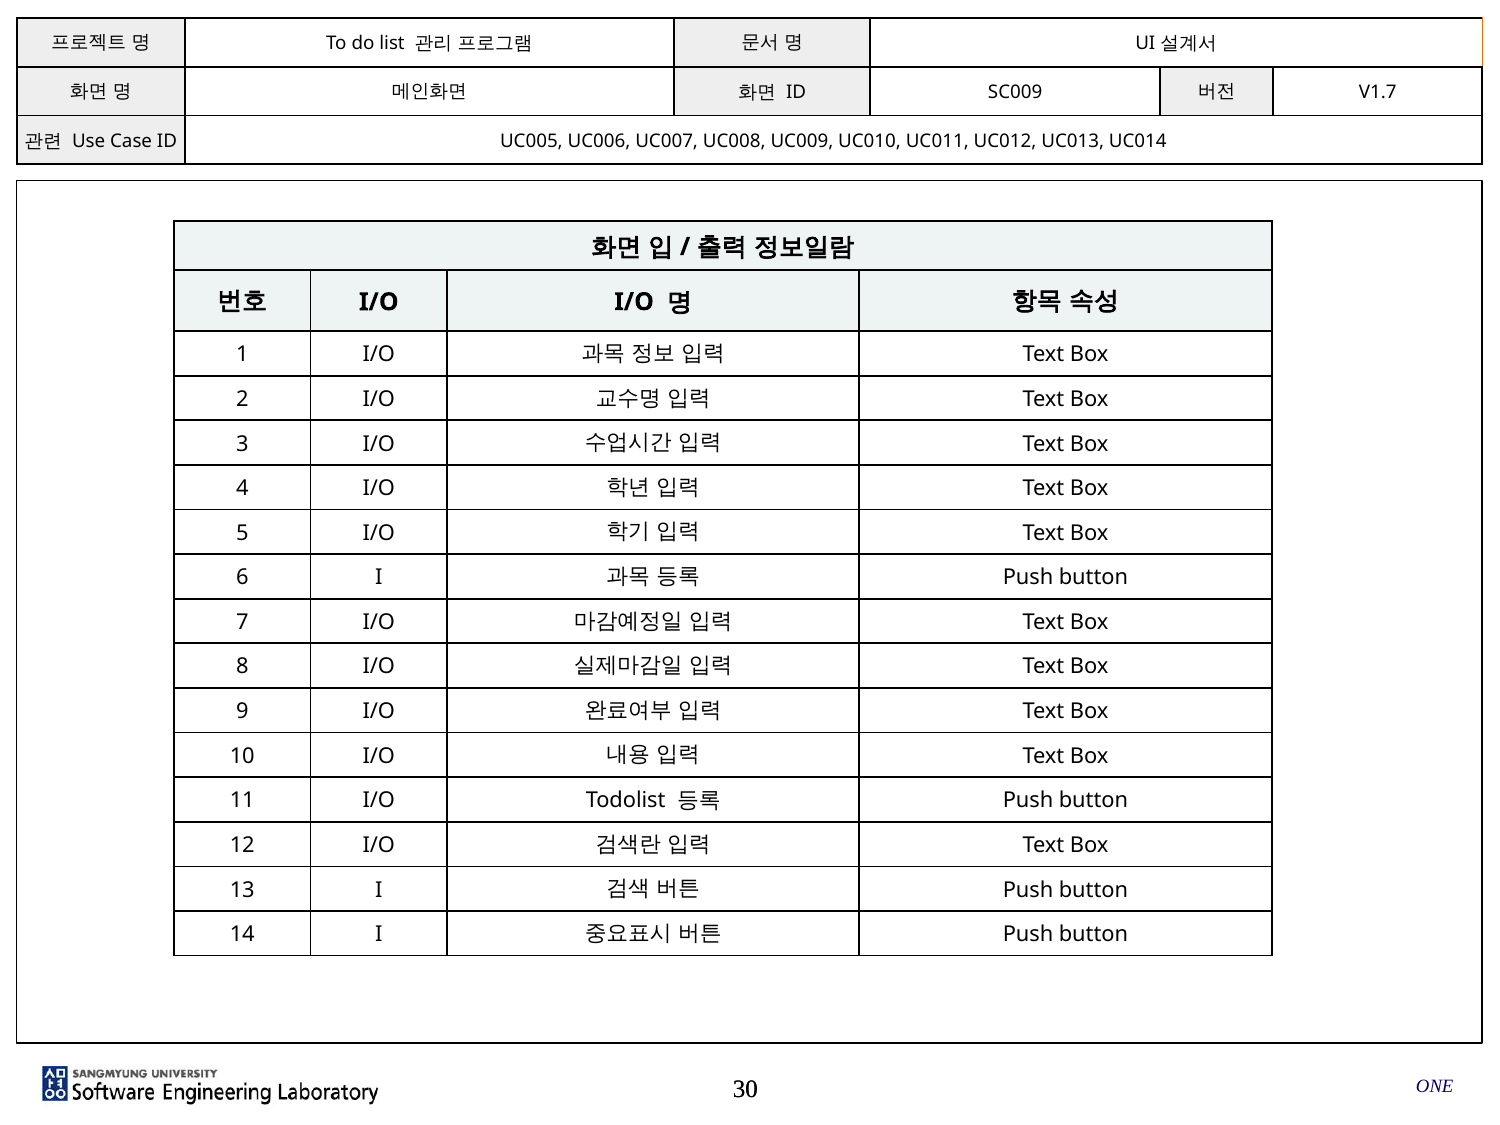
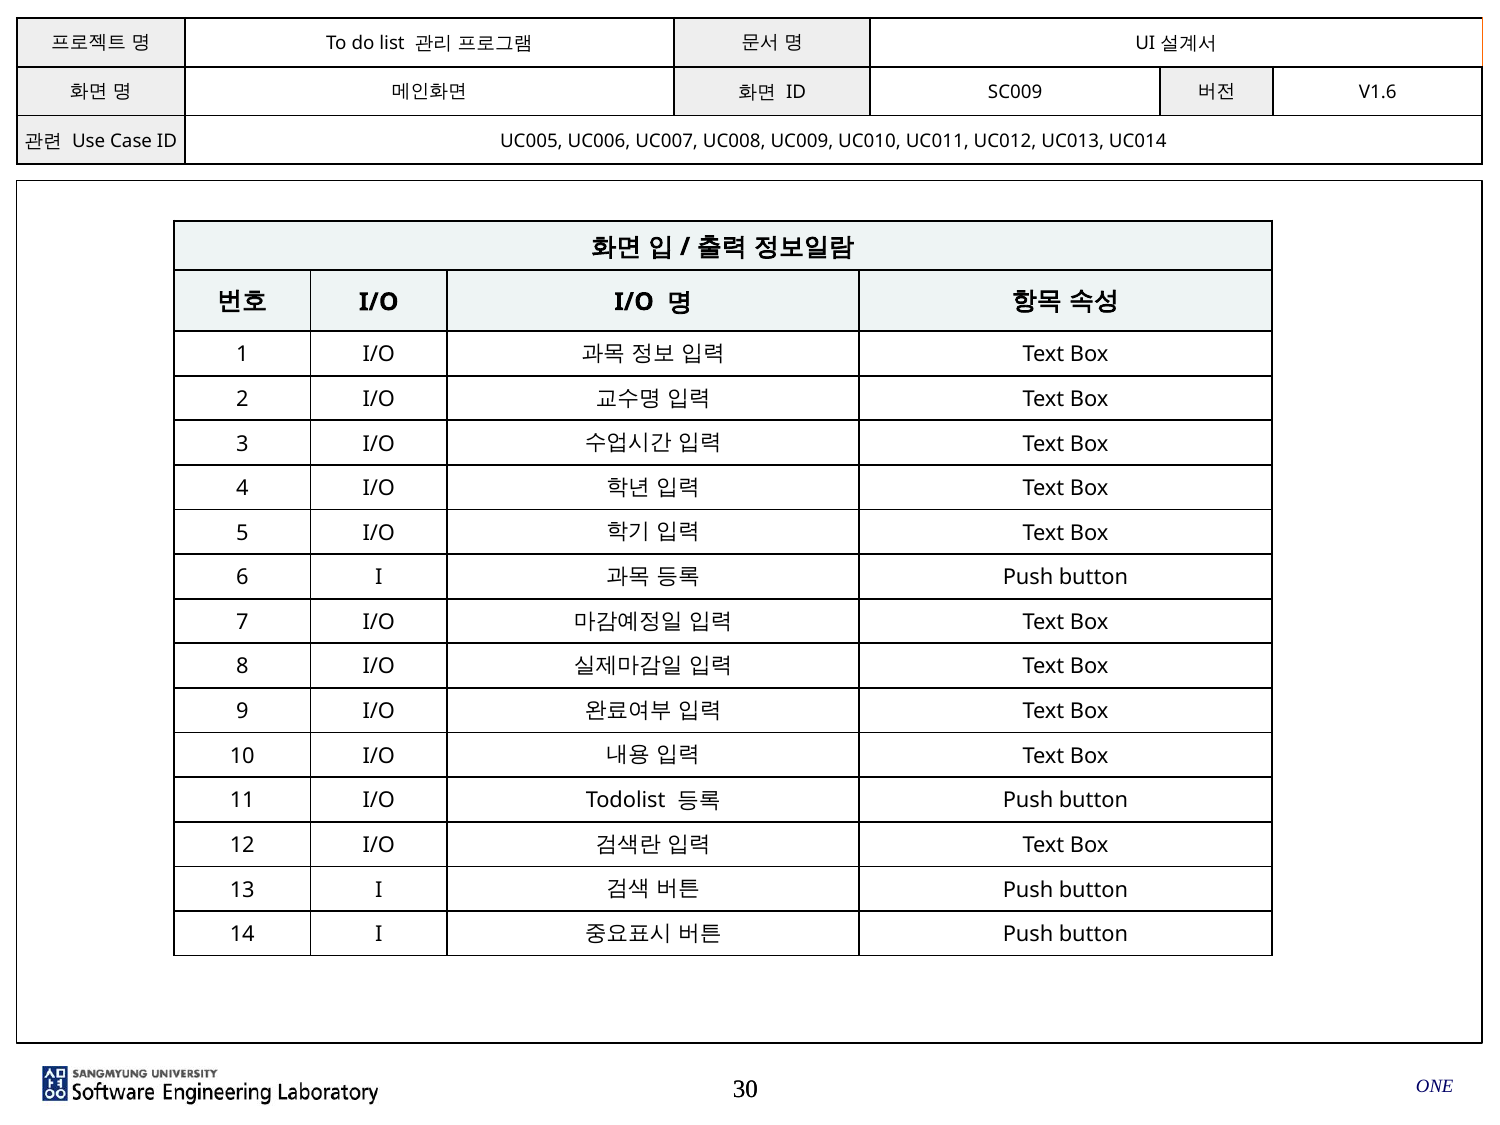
V1.7: V1.7 -> V1.6
